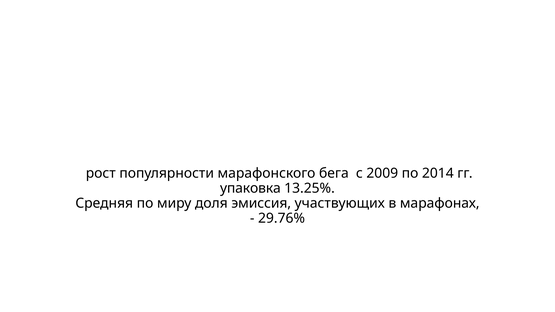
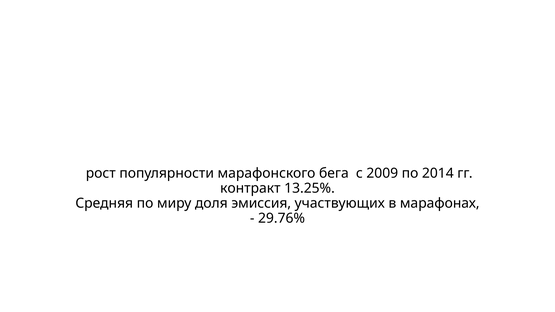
упаковка: упаковка -> контракт
